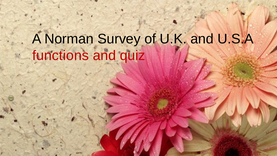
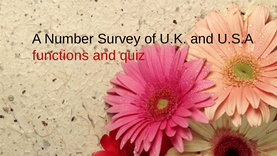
Norman: Norman -> Number
